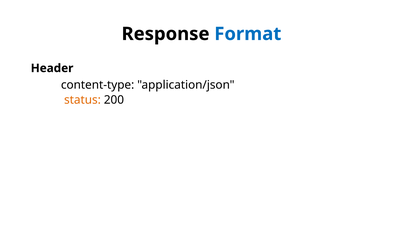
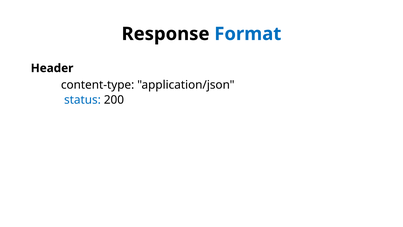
status colour: orange -> blue
